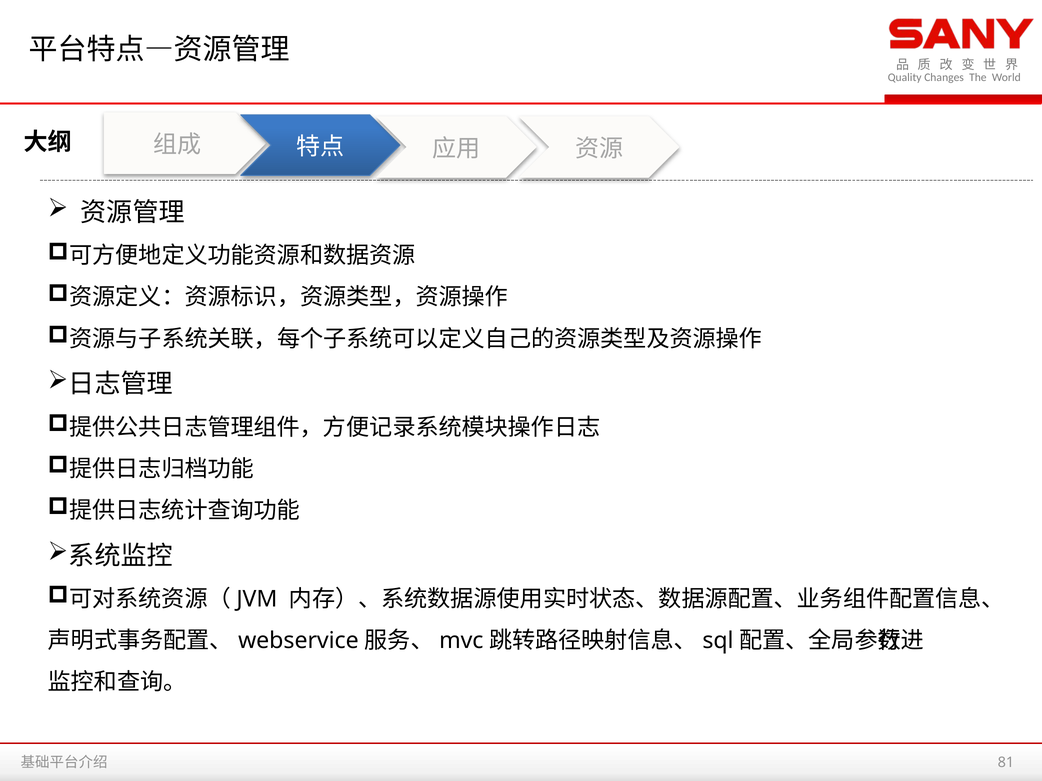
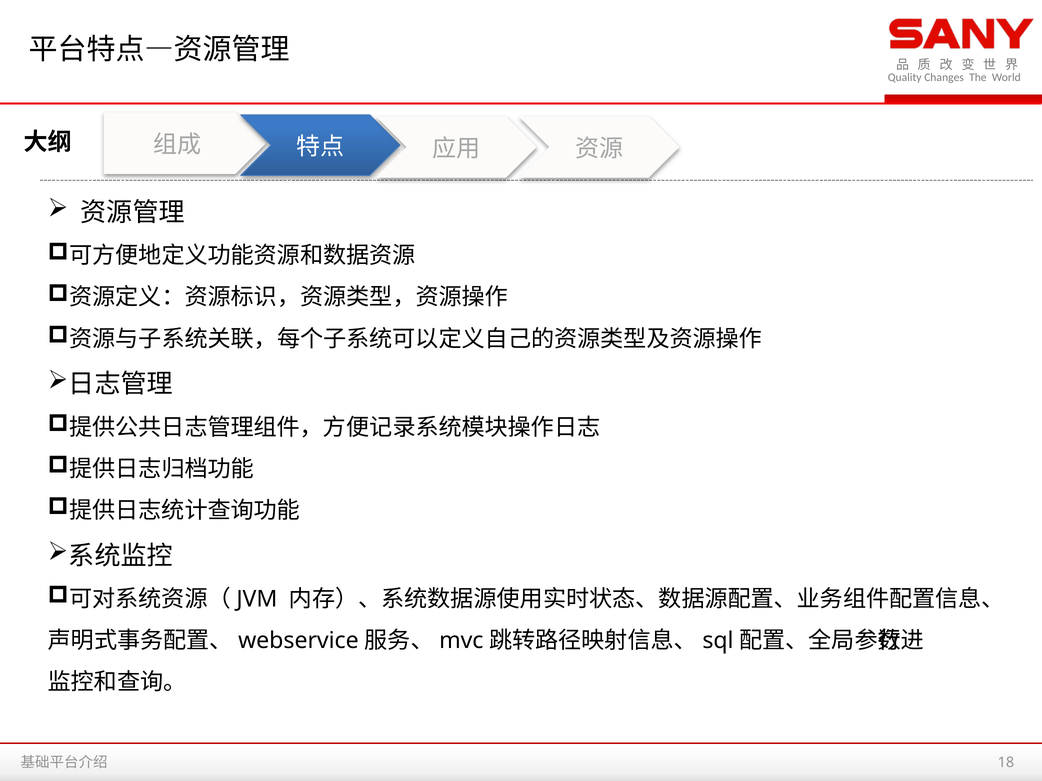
81: 81 -> 18
